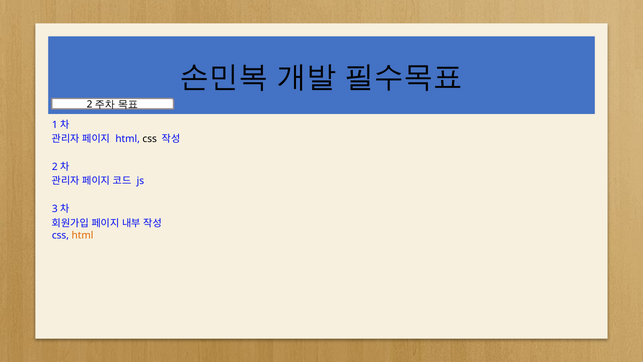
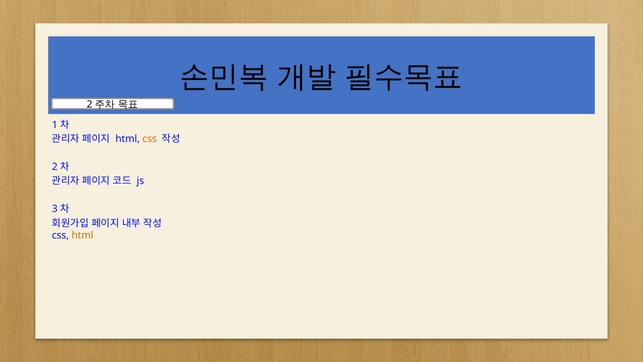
css at (150, 139) colour: black -> orange
